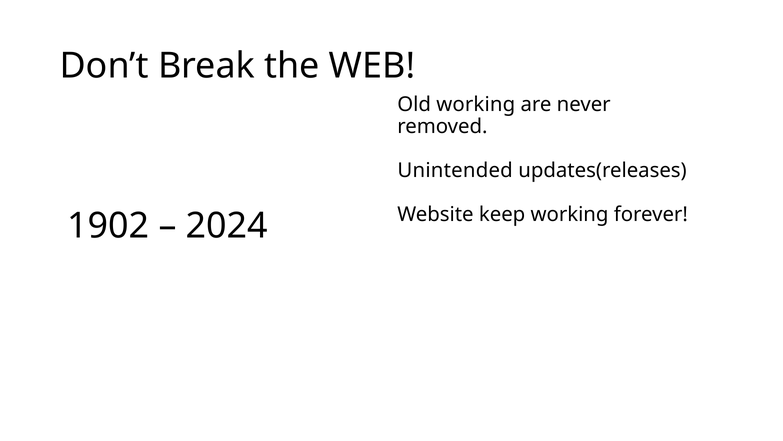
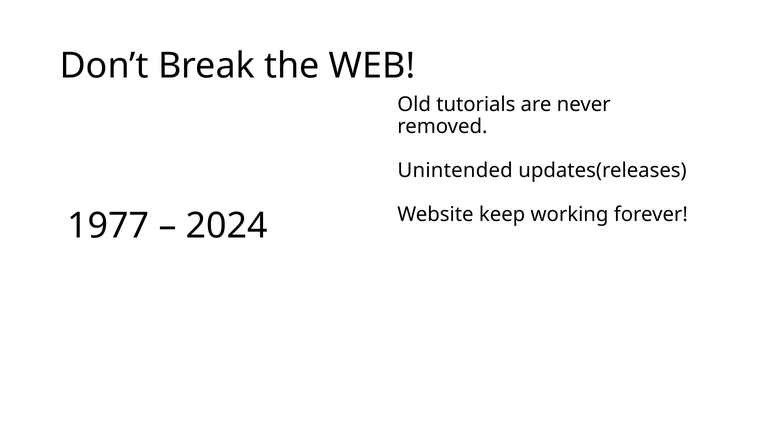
Old working: working -> tutorials
1902: 1902 -> 1977
